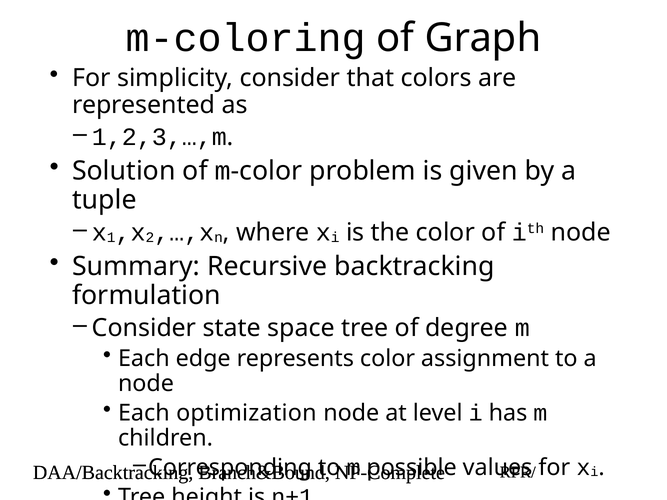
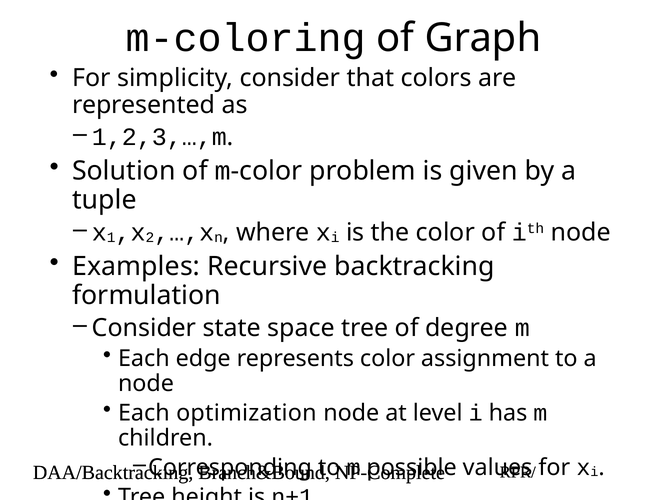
Summary: Summary -> Examples
